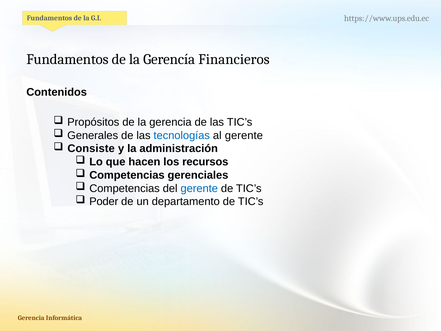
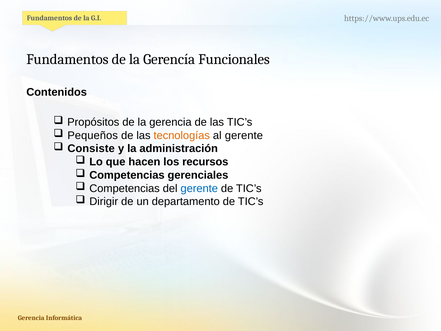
Financieros: Financieros -> Funcionales
Generales: Generales -> Pequeños
tecnologías colour: blue -> orange
Poder: Poder -> Dirigir
